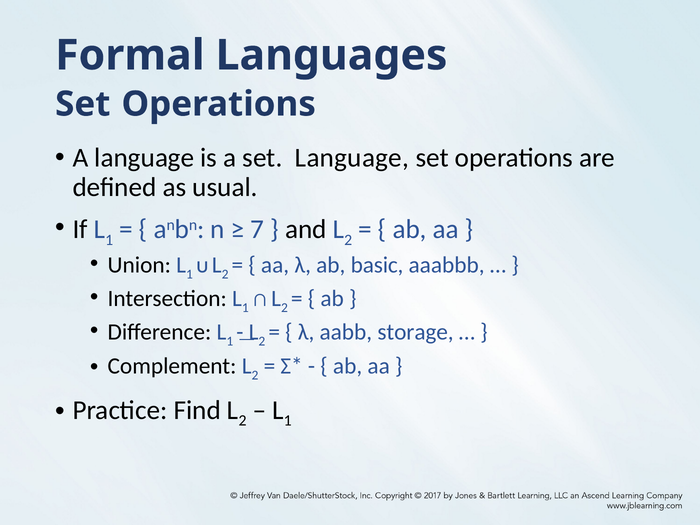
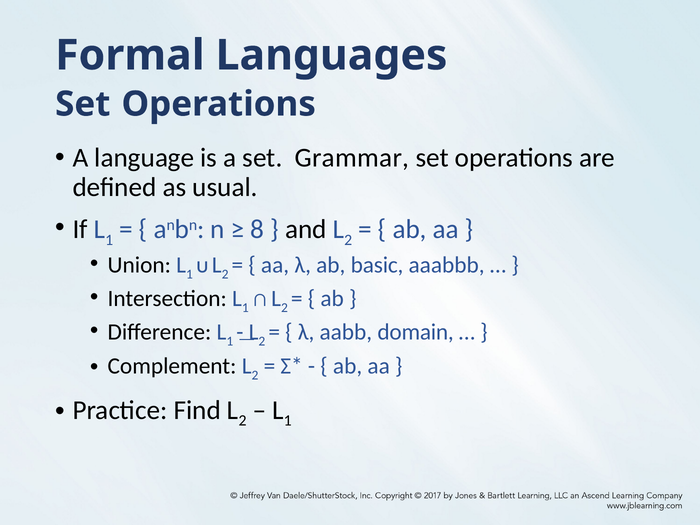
set Language: Language -> Grammar
7: 7 -> 8
storage: storage -> domain
